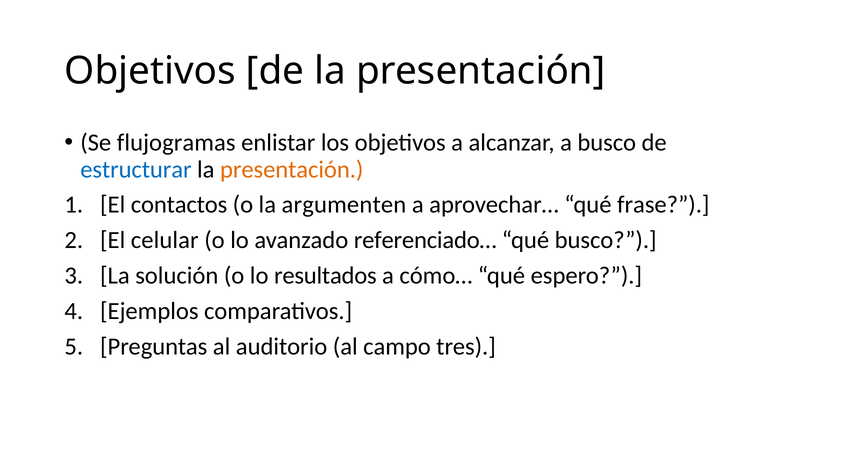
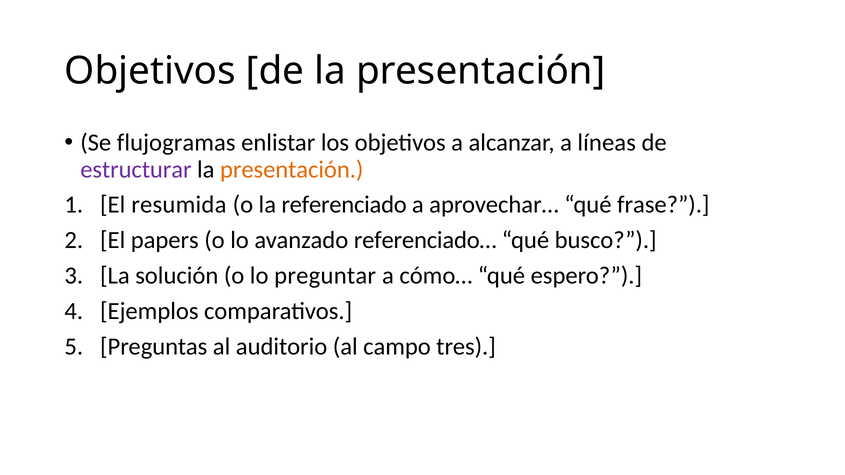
a busco: busco -> líneas
estructurar colour: blue -> purple
contactos: contactos -> resumida
argumenten: argumenten -> referenciado
celular: celular -> papers
resultados: resultados -> preguntar
